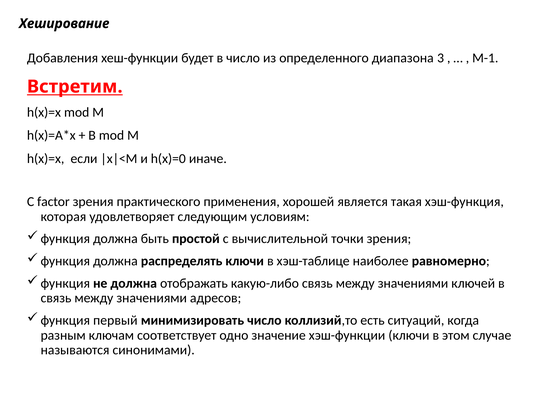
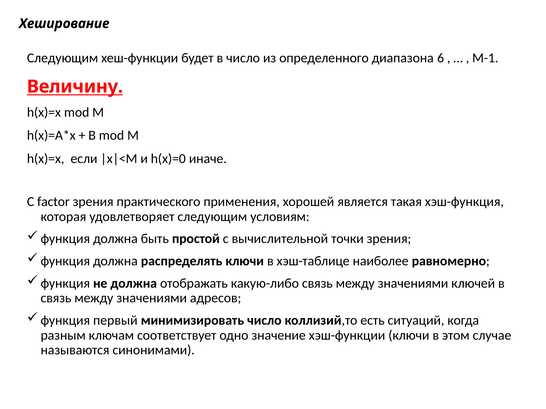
Добавления at (63, 58): Добавления -> Следующим
3: 3 -> 6
Встретим: Встретим -> Величину
